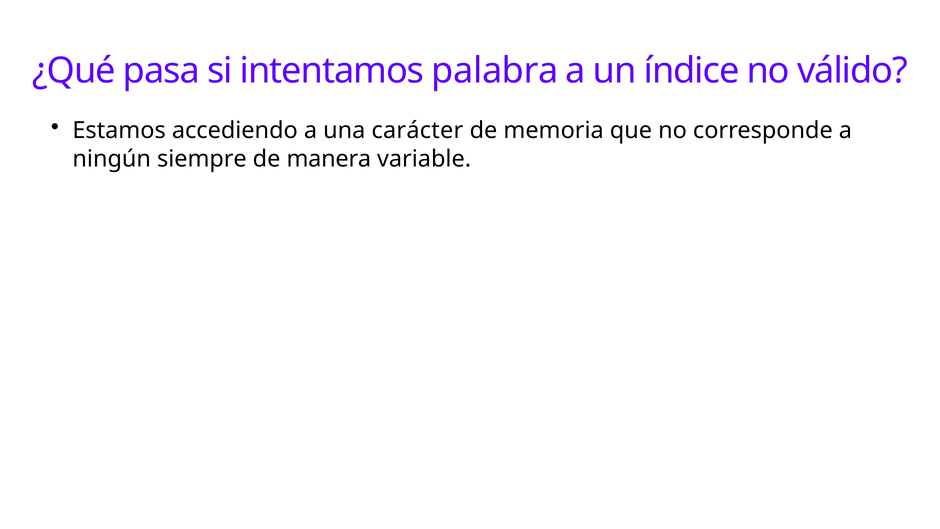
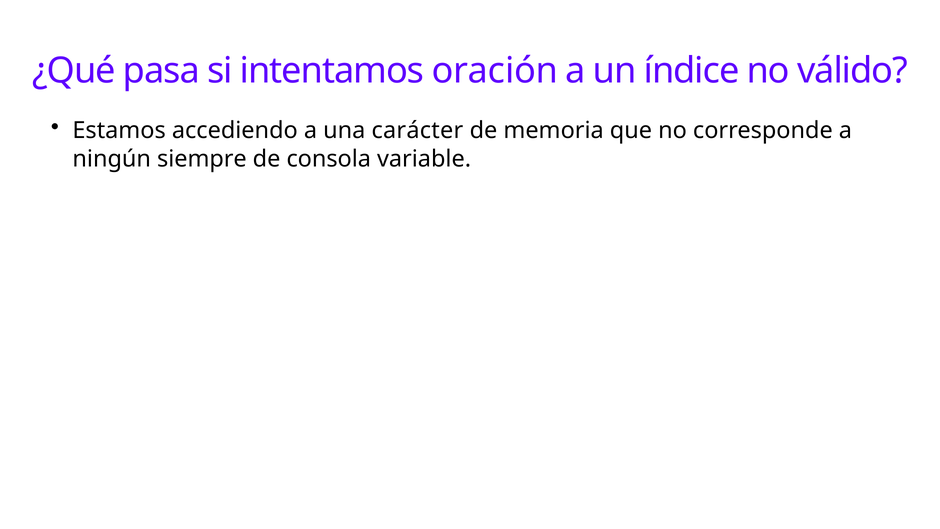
palabra: palabra -> oración
manera: manera -> consola
